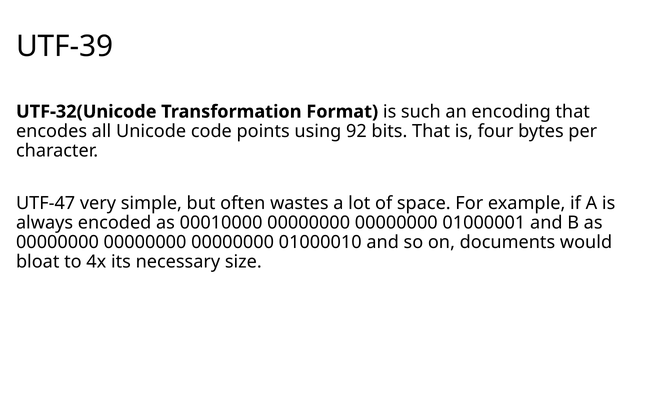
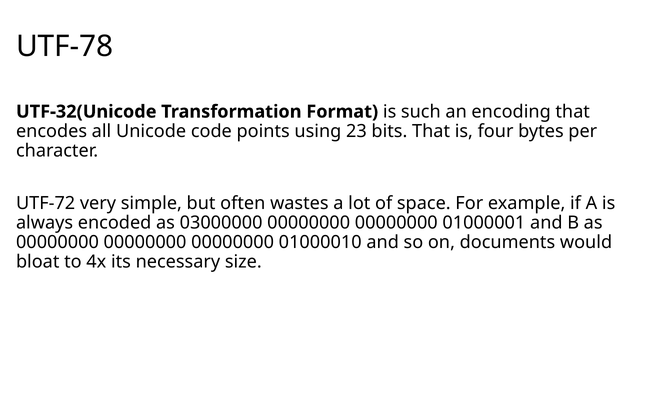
UTF-39: UTF-39 -> UTF-78
92: 92 -> 23
UTF-47: UTF-47 -> UTF-72
00010000: 00010000 -> 03000000
